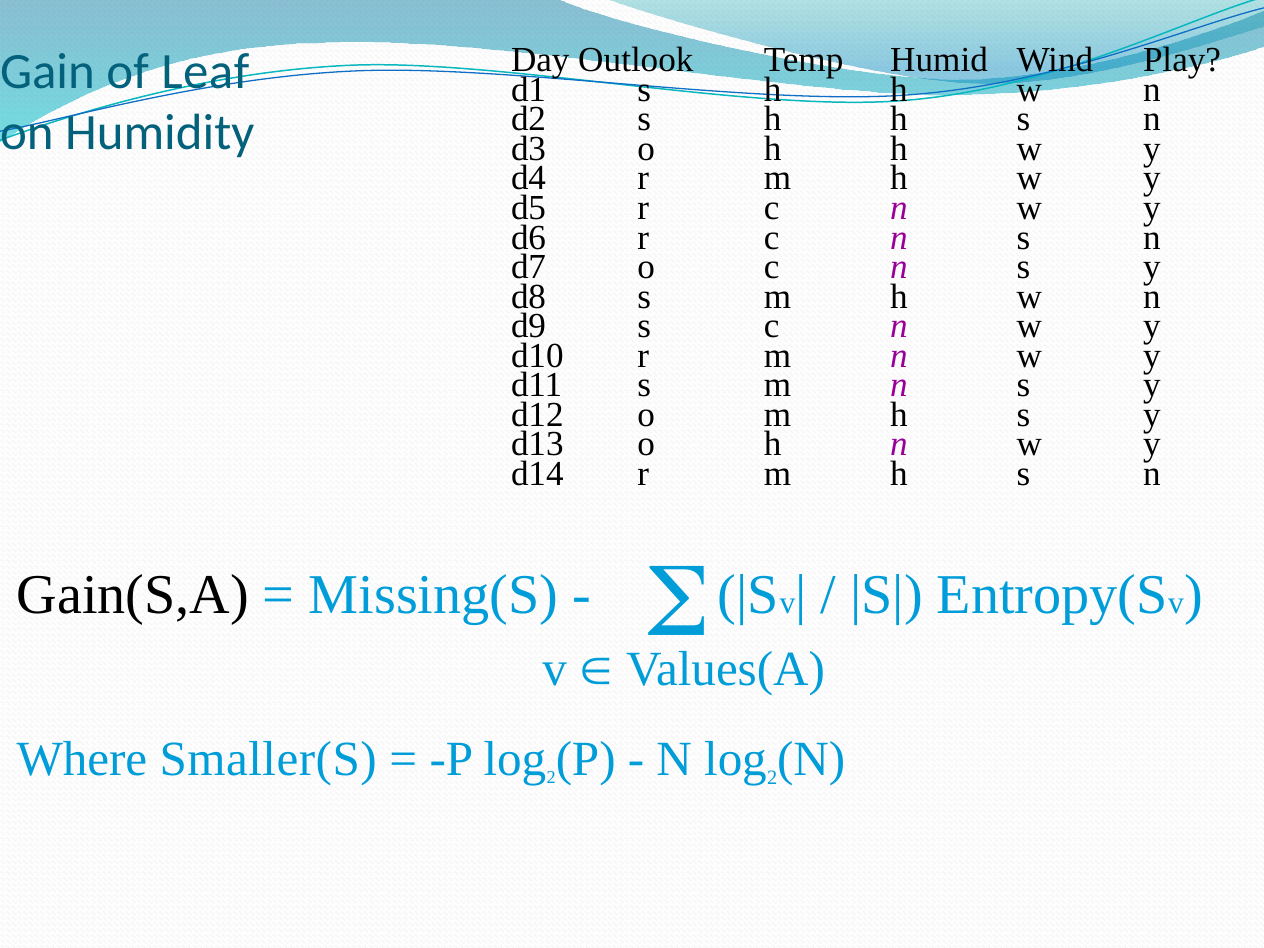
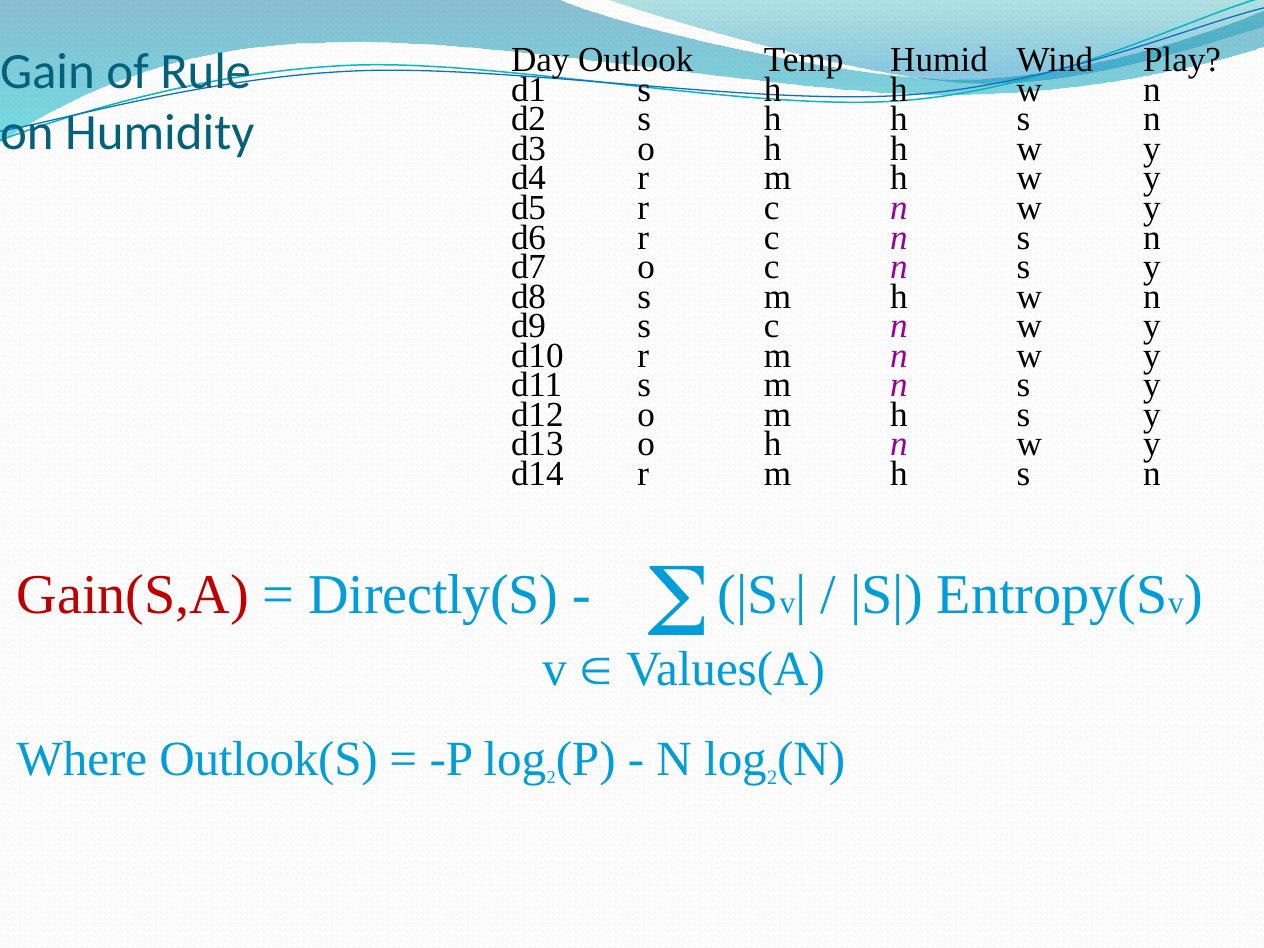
Leaf: Leaf -> Rule
Gain(S,A colour: black -> red
Missing(S: Missing(S -> Directly(S
Smaller(S: Smaller(S -> Outlook(S
